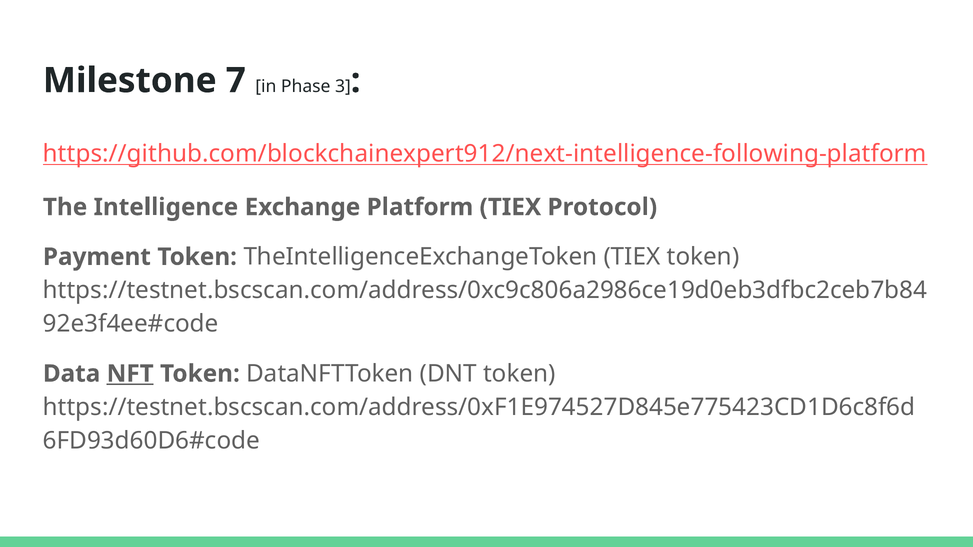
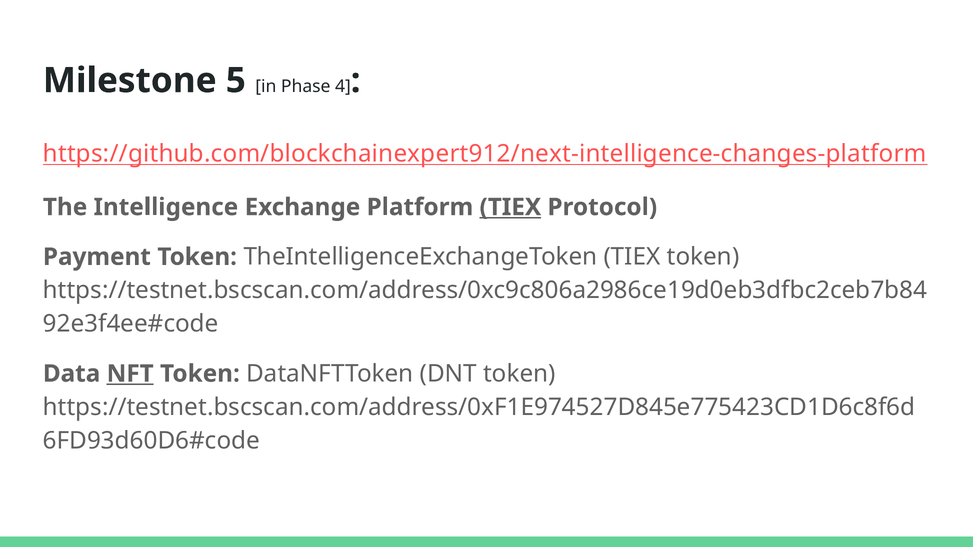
7: 7 -> 5
3: 3 -> 4
https://github.com/blockchainexpert912/next-intelligence-following-platform: https://github.com/blockchainexpert912/next-intelligence-following-platform -> https://github.com/blockchainexpert912/next-intelligence-changes-platform
TIEX at (510, 207) underline: none -> present
